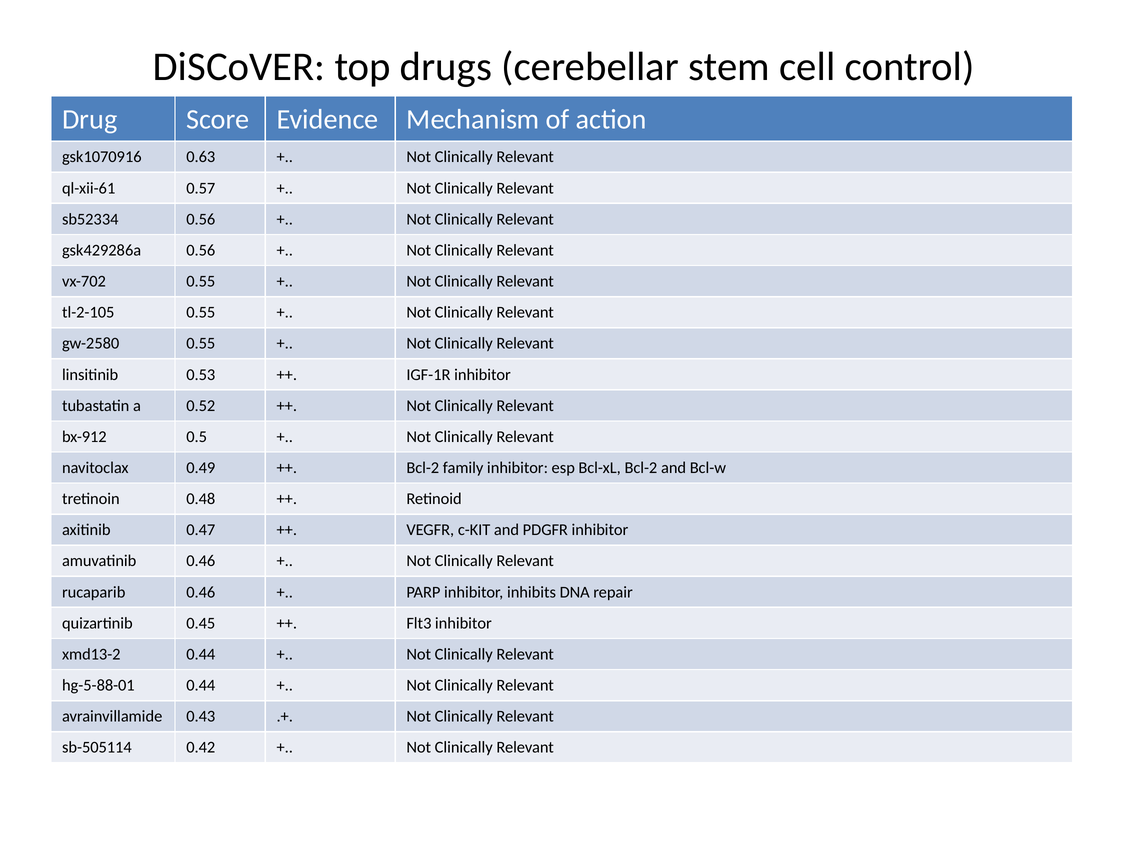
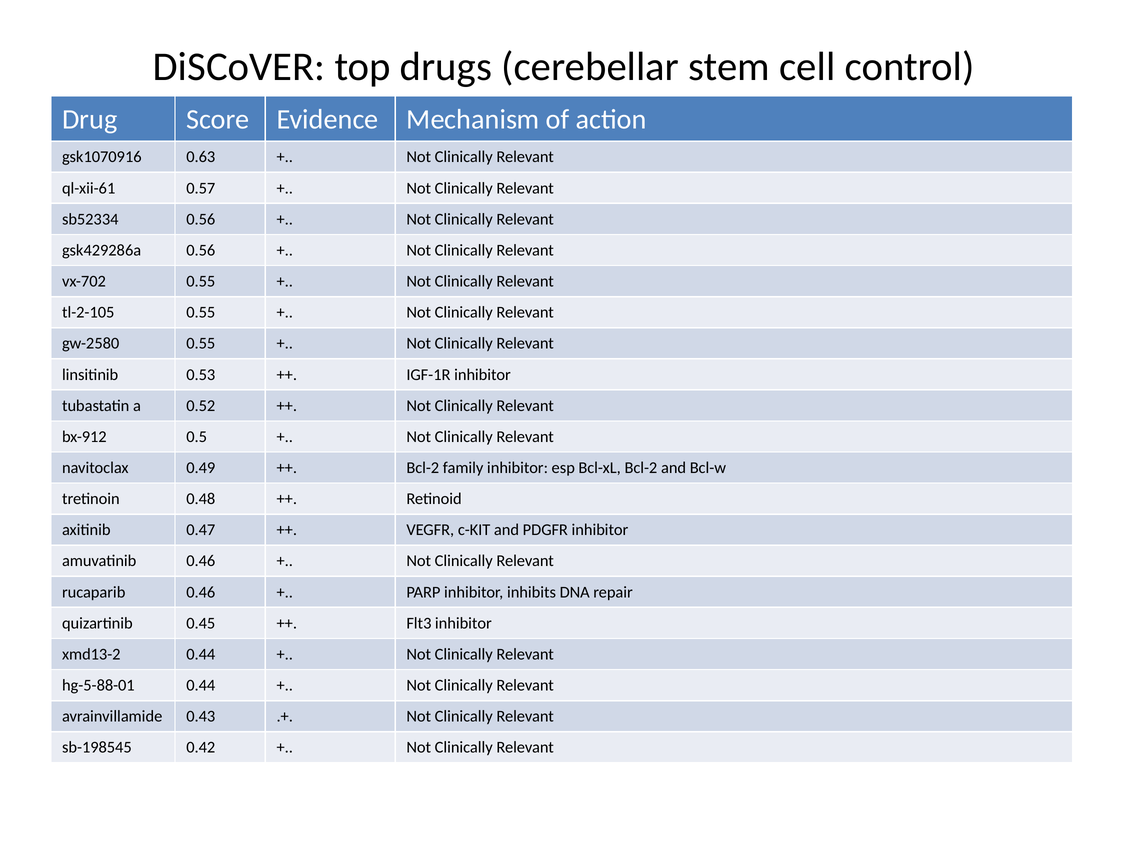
sb-505114: sb-505114 -> sb-198545
